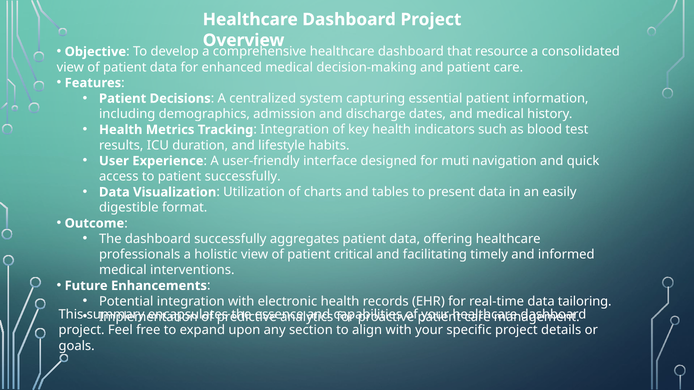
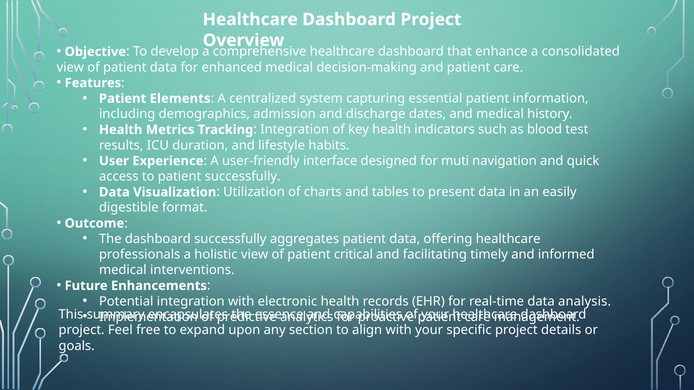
resource: resource -> enhance
Decisions: Decisions -> Elements
tailoring: tailoring -> analysis
